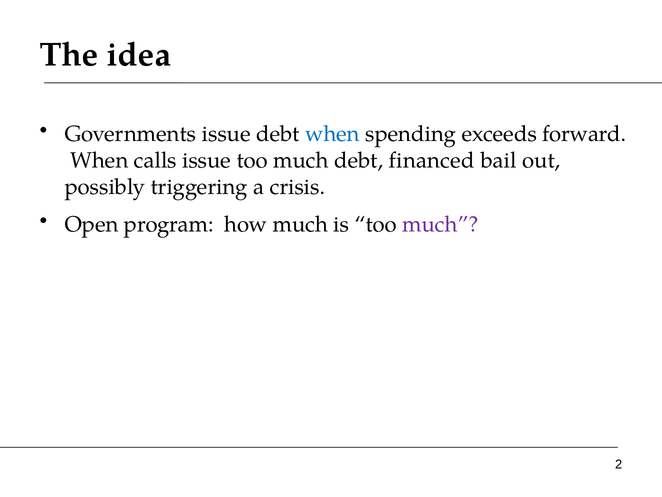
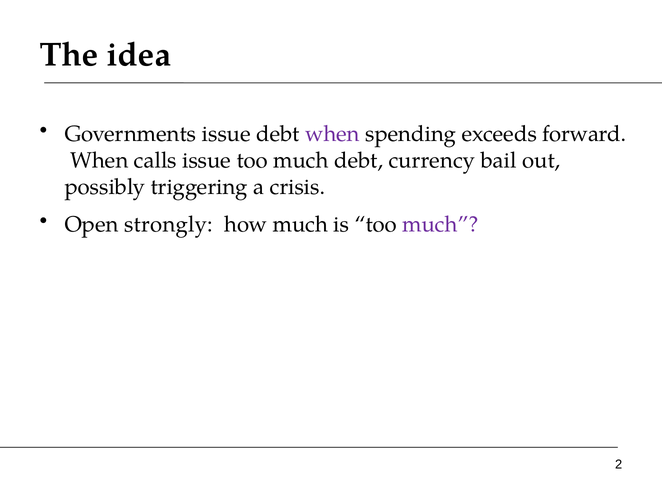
when at (332, 134) colour: blue -> purple
financed: financed -> currency
program: program -> strongly
